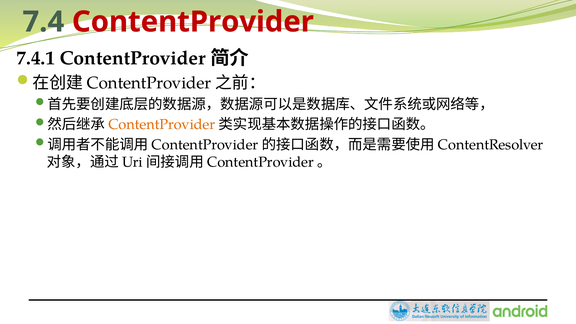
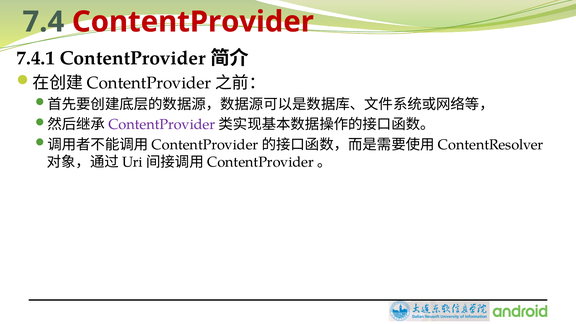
ContentProvider at (162, 125) colour: orange -> purple
